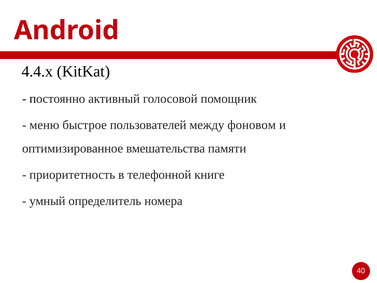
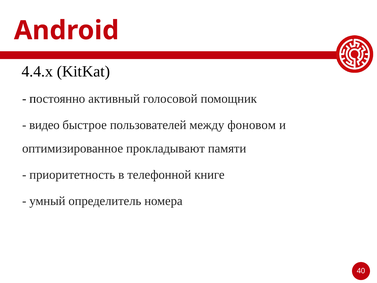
меню: меню -> видео
вмешательства: вмешательства -> прокладывают
